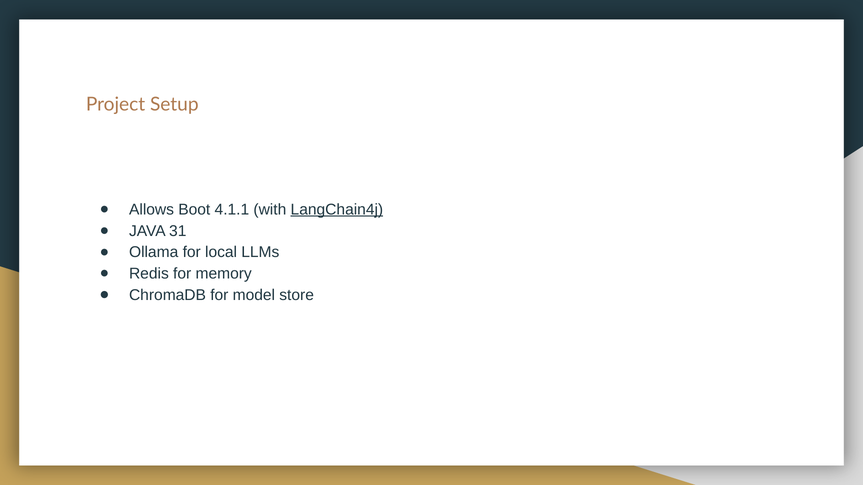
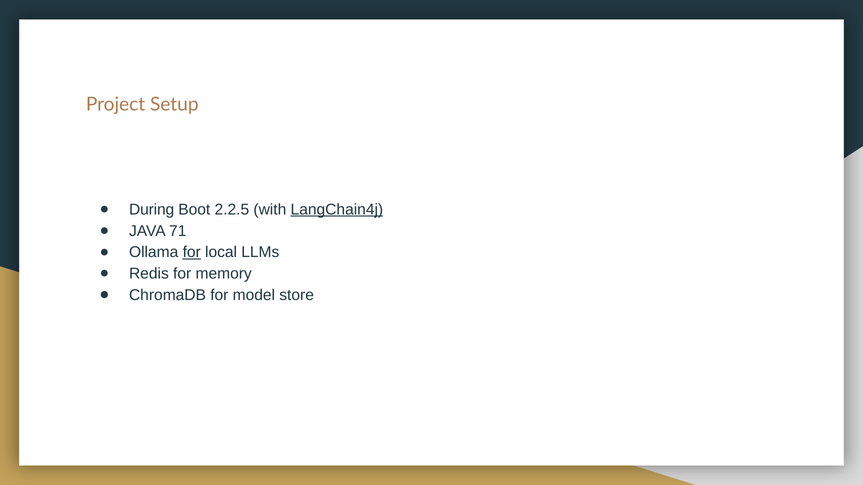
Allows: Allows -> During
4.1.1: 4.1.1 -> 2.2.5
31: 31 -> 71
for at (192, 252) underline: none -> present
